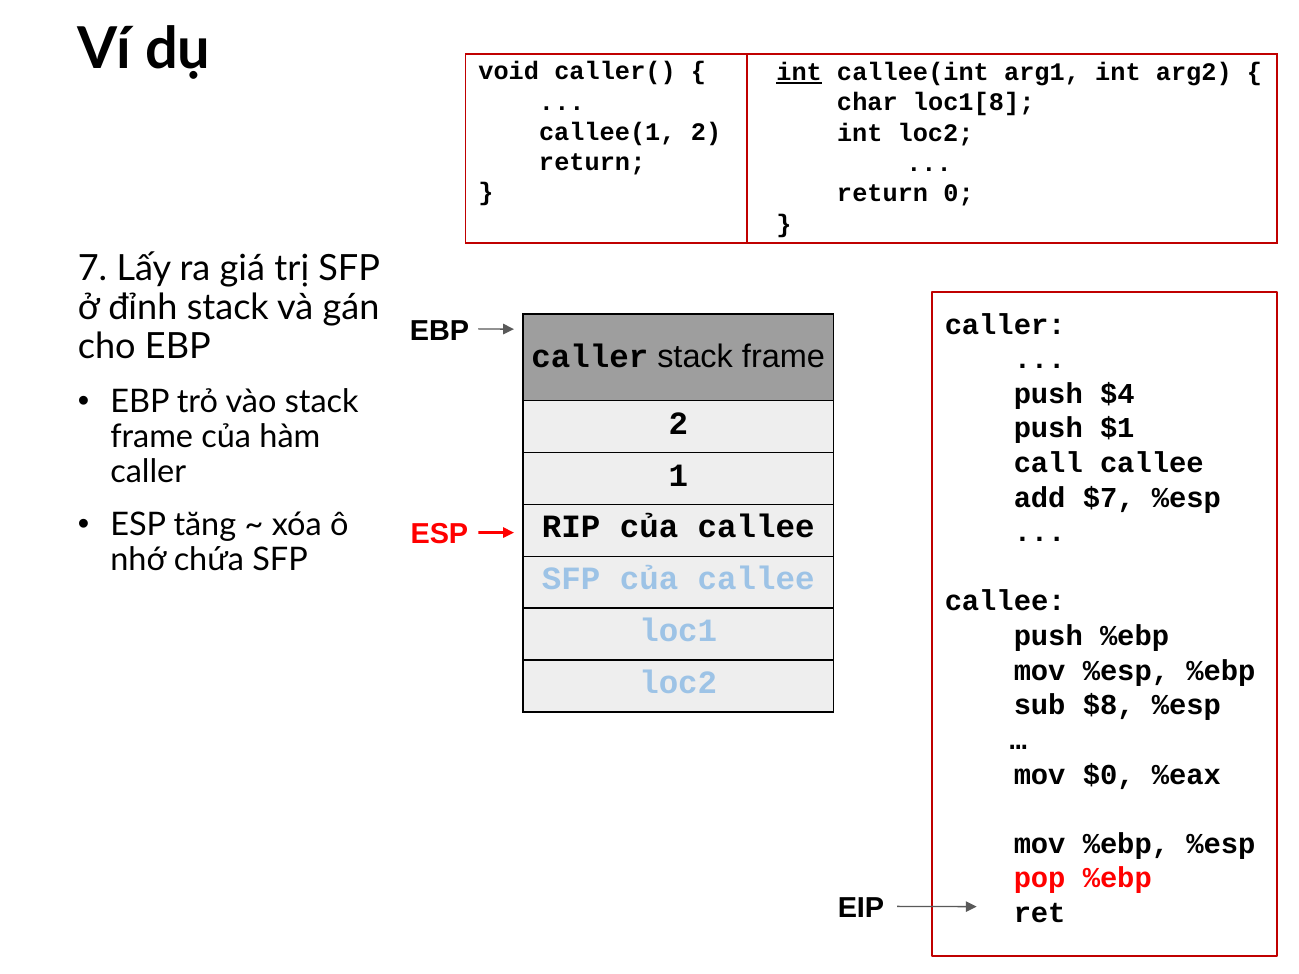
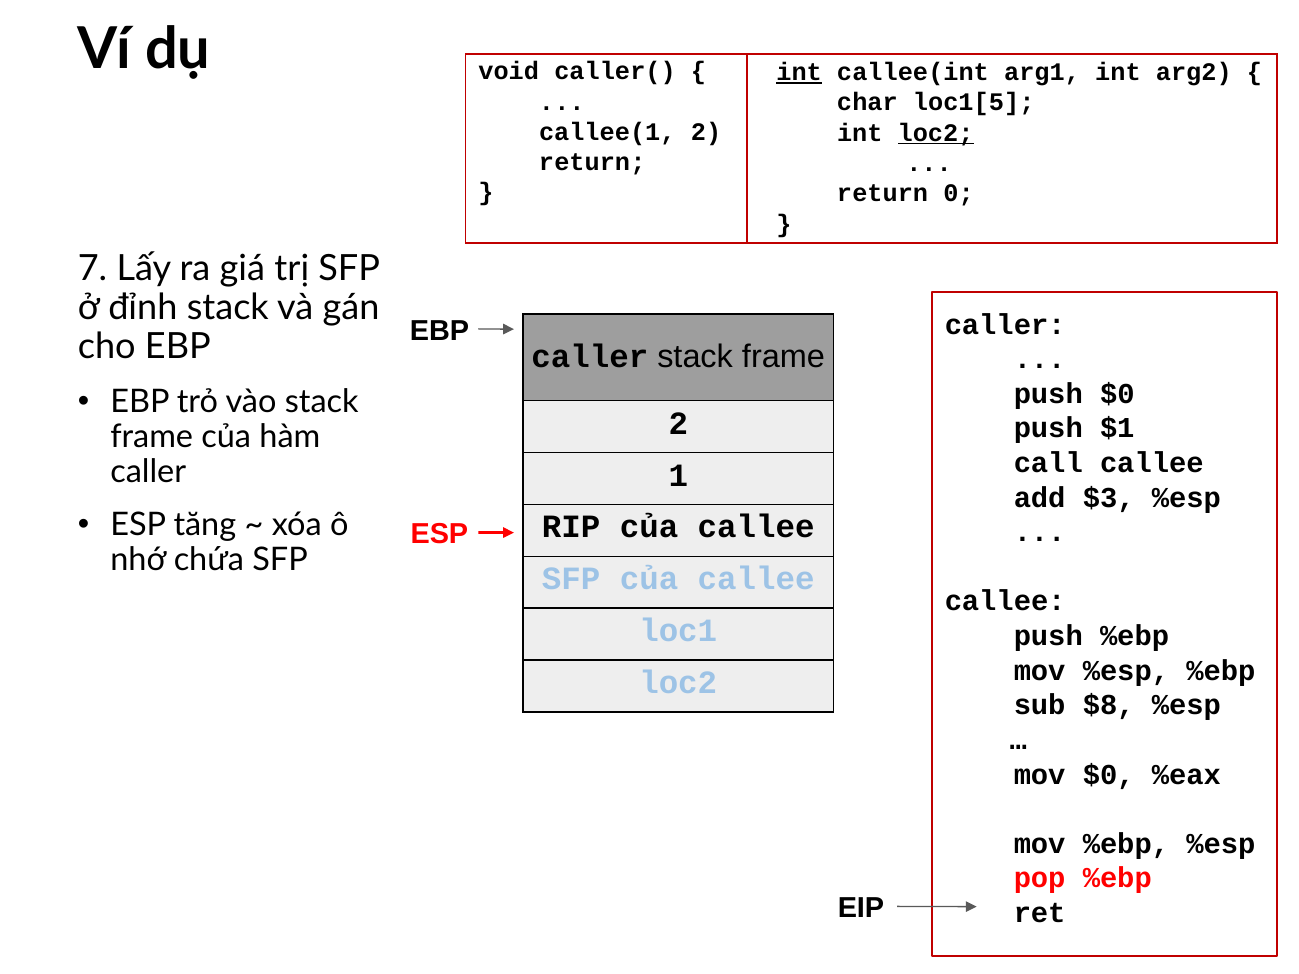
loc1[8: loc1[8 -> loc1[5
loc2 at (936, 133) underline: none -> present
push $4: $4 -> $0
$7: $7 -> $3
